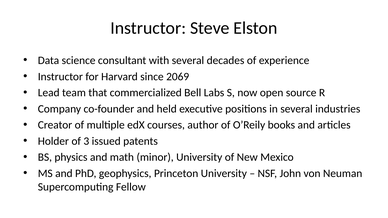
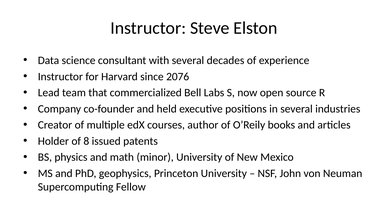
2069: 2069 -> 2076
3: 3 -> 8
